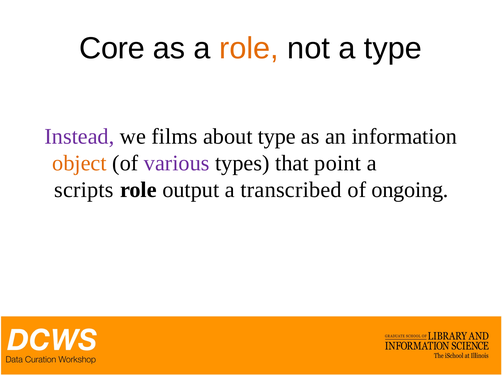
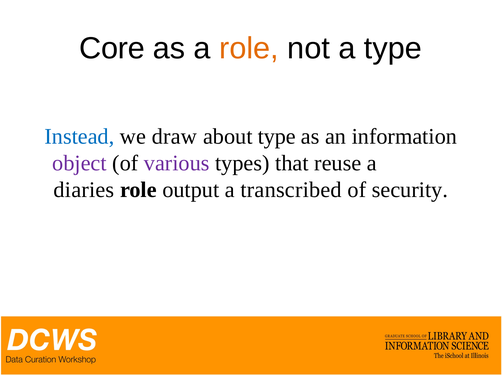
Instead colour: purple -> blue
films: films -> draw
object colour: orange -> purple
point: point -> reuse
scripts: scripts -> diaries
ongoing: ongoing -> security
